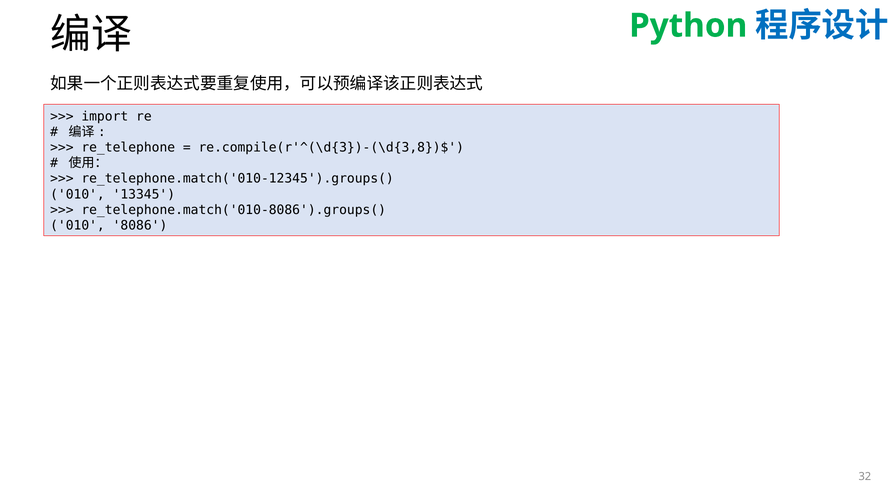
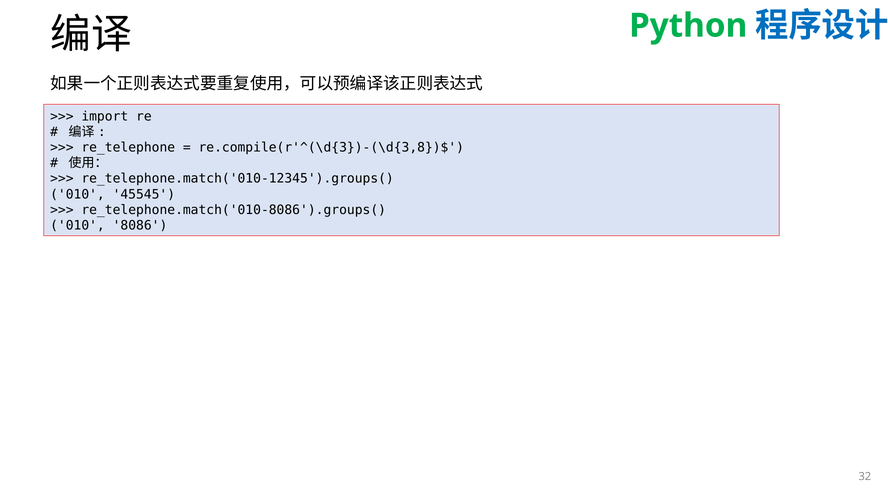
13345: 13345 -> 45545
